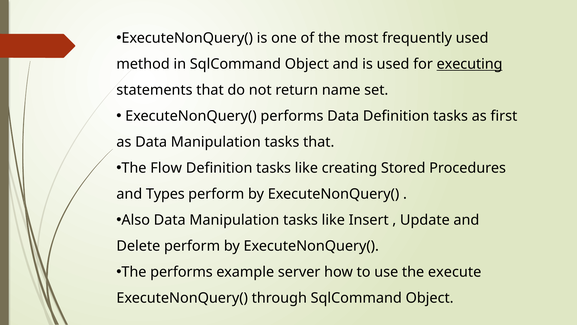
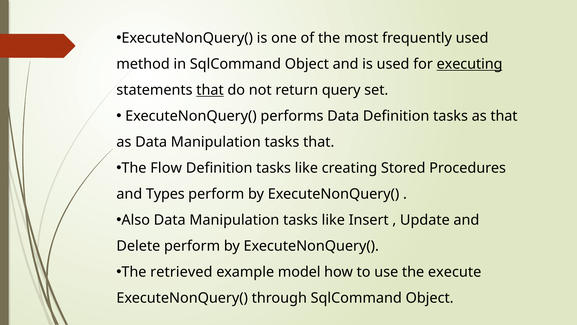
that at (210, 90) underline: none -> present
name: name -> query
as first: first -> that
The performs: performs -> retrieved
server: server -> model
